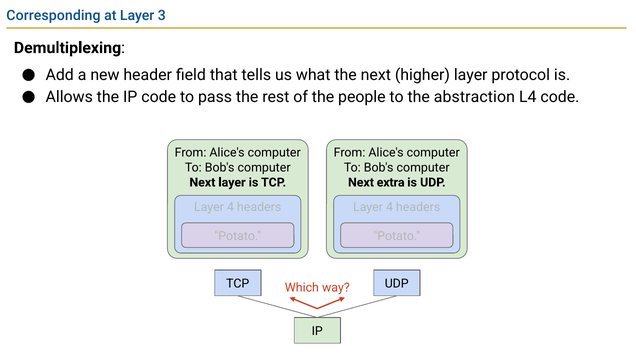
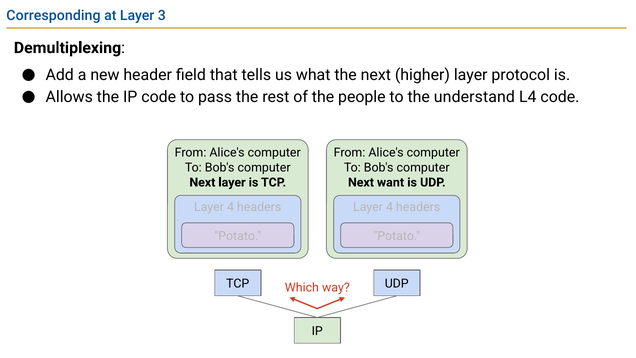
abstraction: abstraction -> understand
extra: extra -> want
